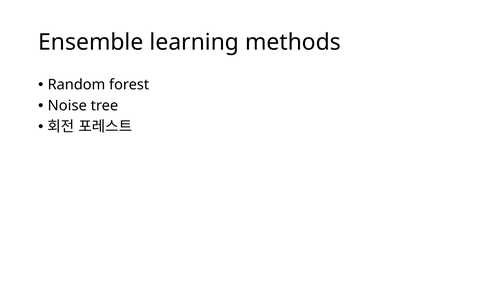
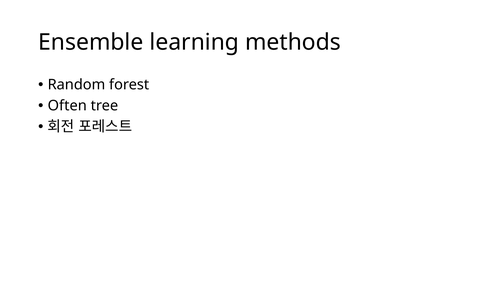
Noise: Noise -> Often
